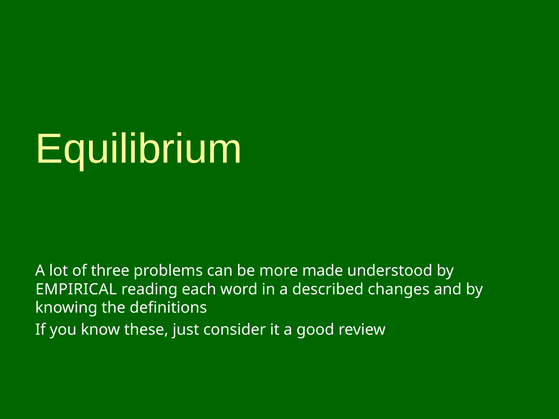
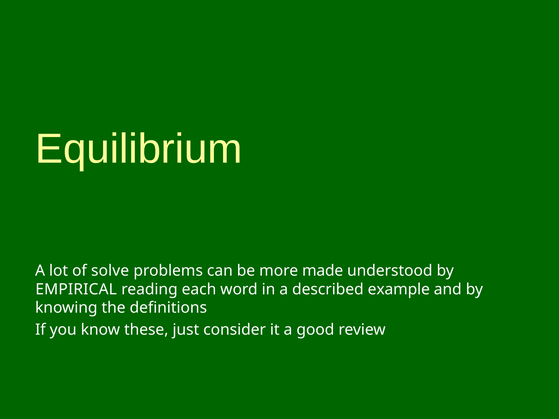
three: three -> solve
changes: changes -> example
